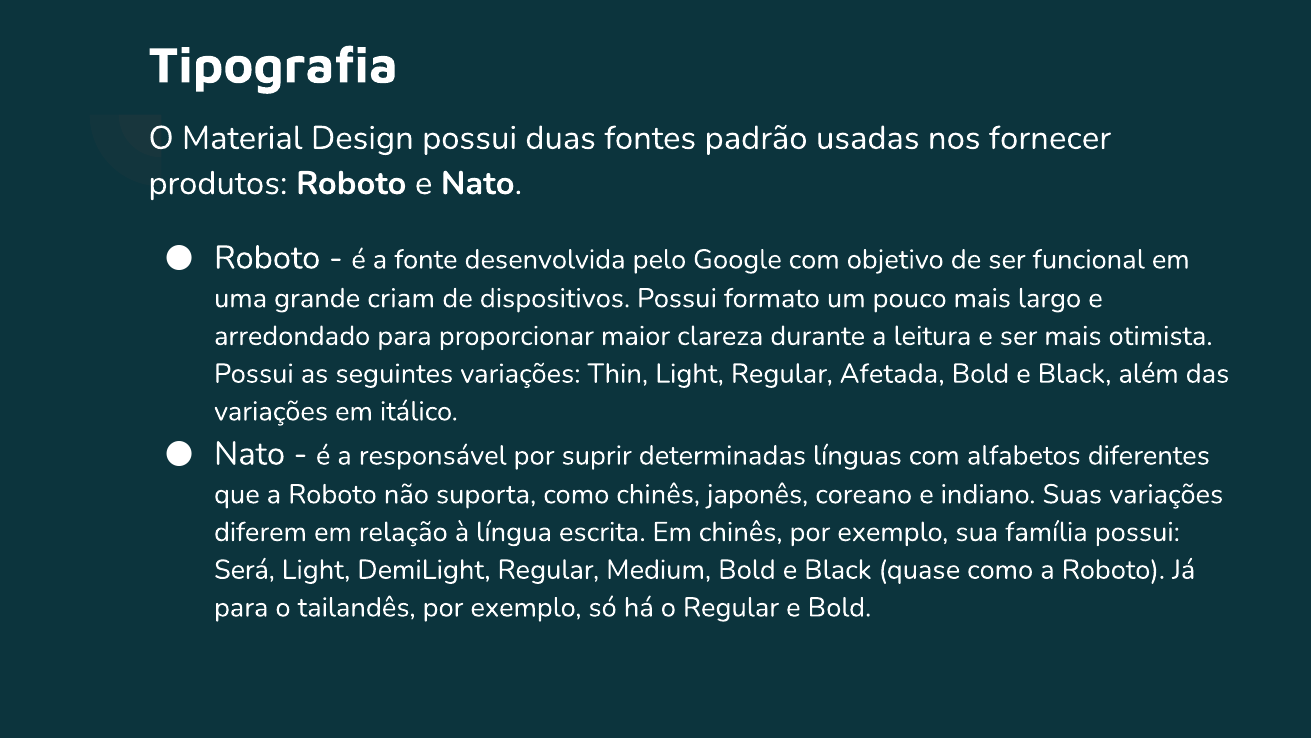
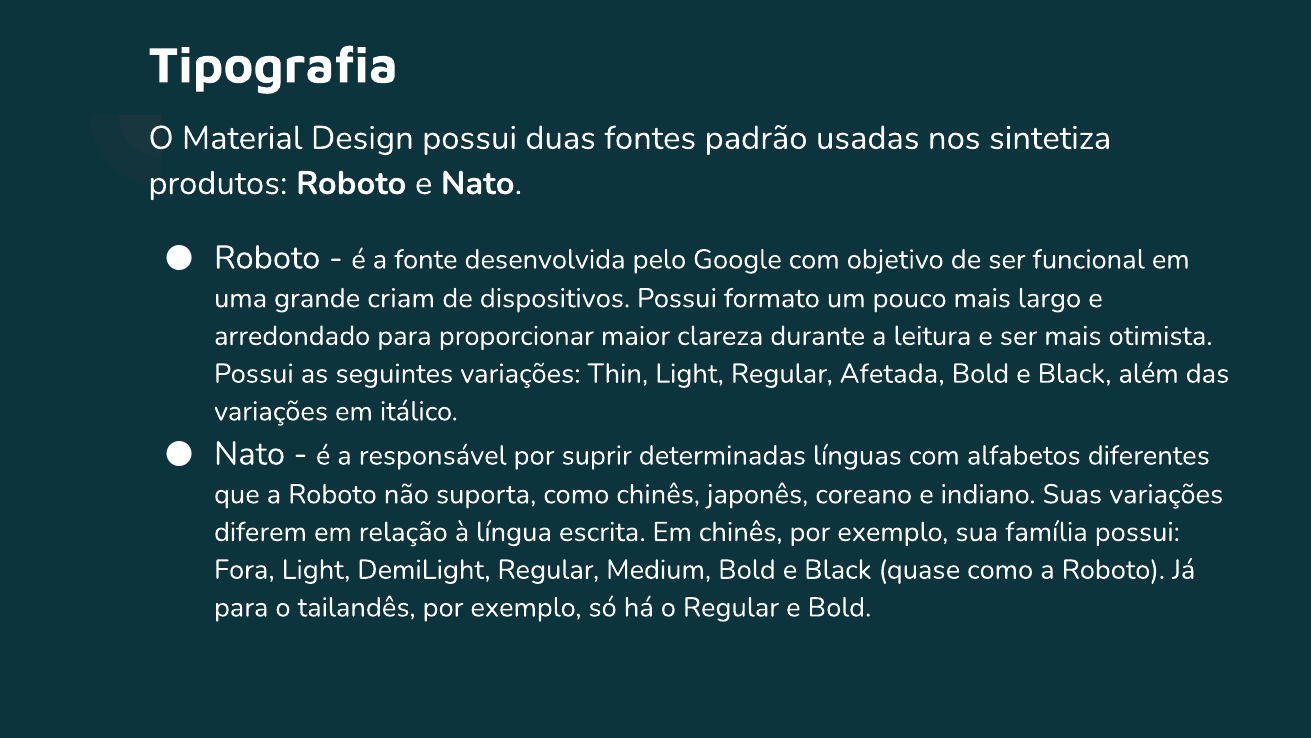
fornecer: fornecer -> sintetiza
Será: Será -> Fora
